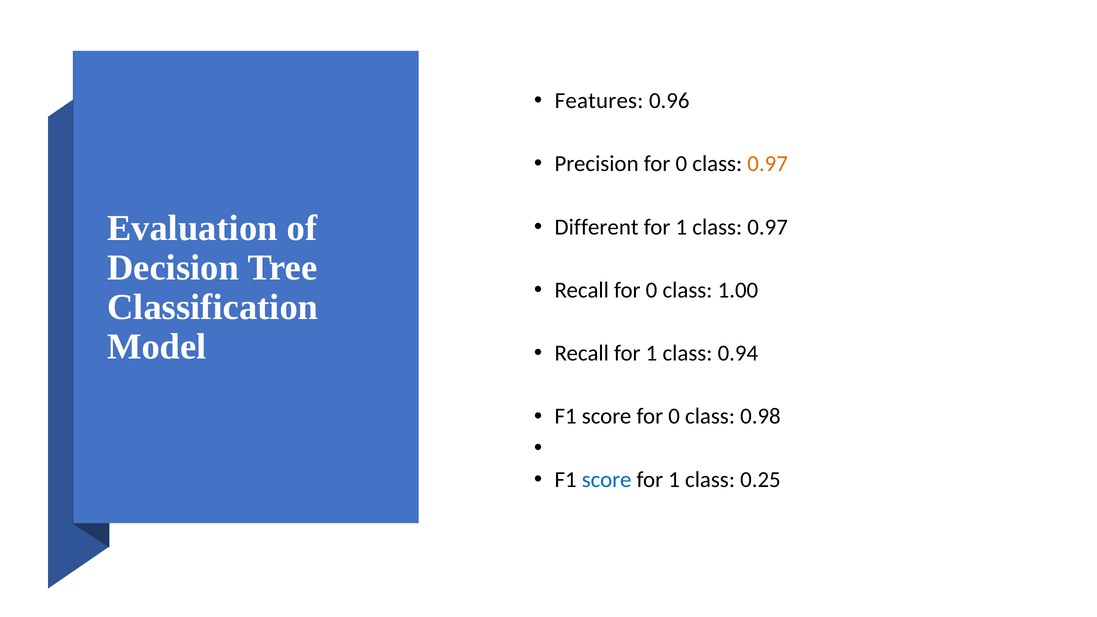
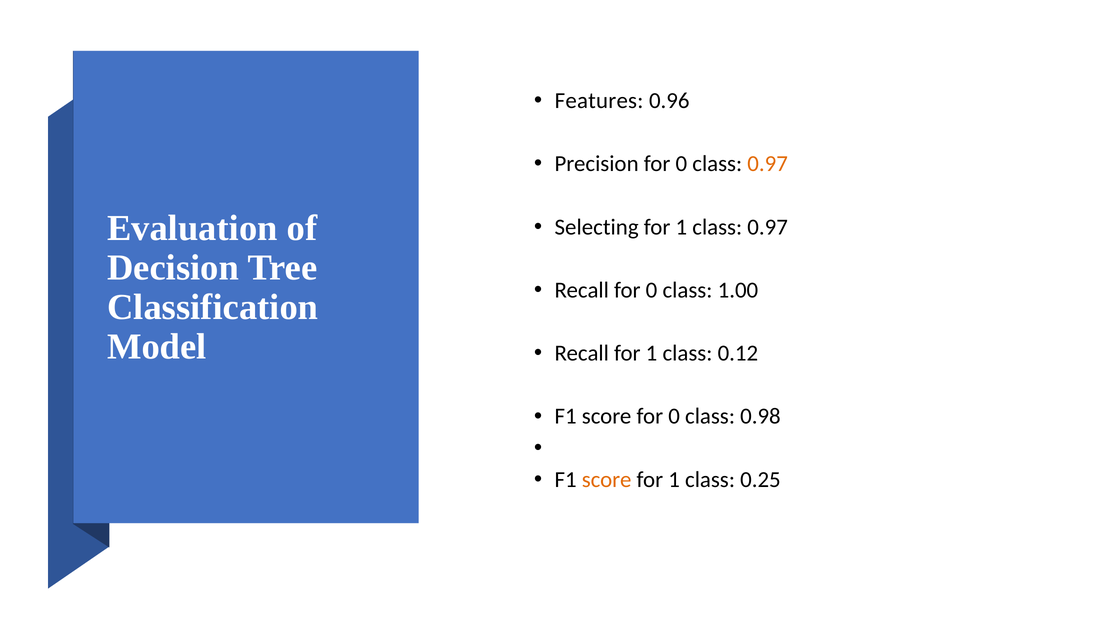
Different: Different -> Selecting
0.94: 0.94 -> 0.12
score at (607, 480) colour: blue -> orange
